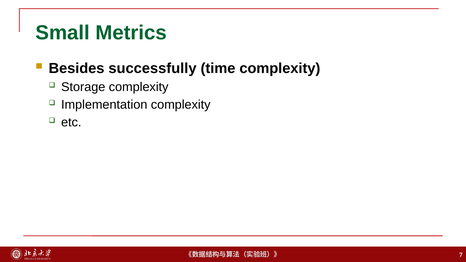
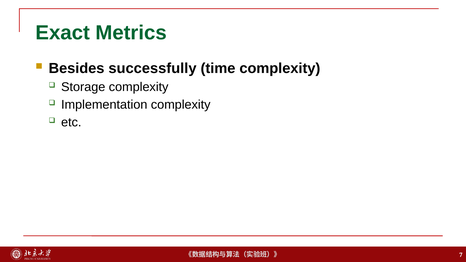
Small: Small -> Exact
